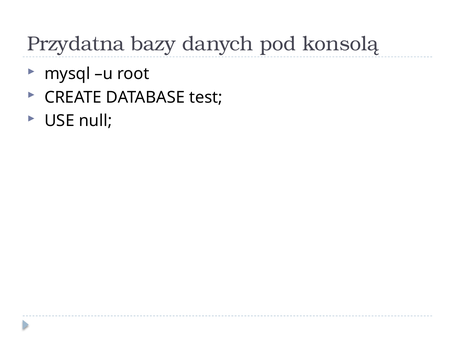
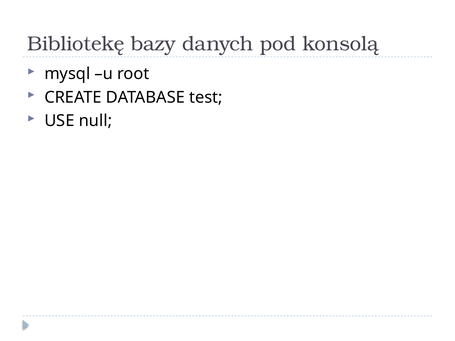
Przydatna: Przydatna -> Bibliotekę
